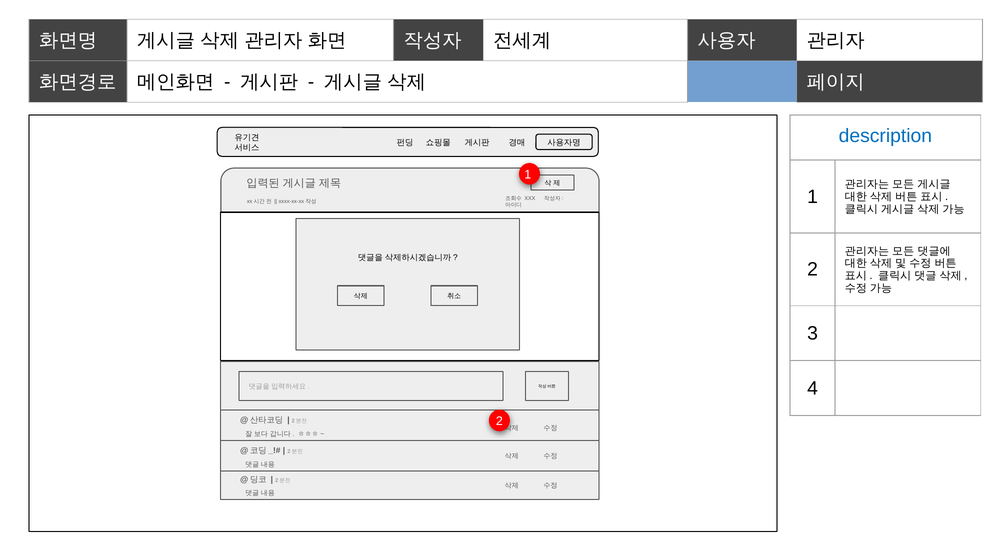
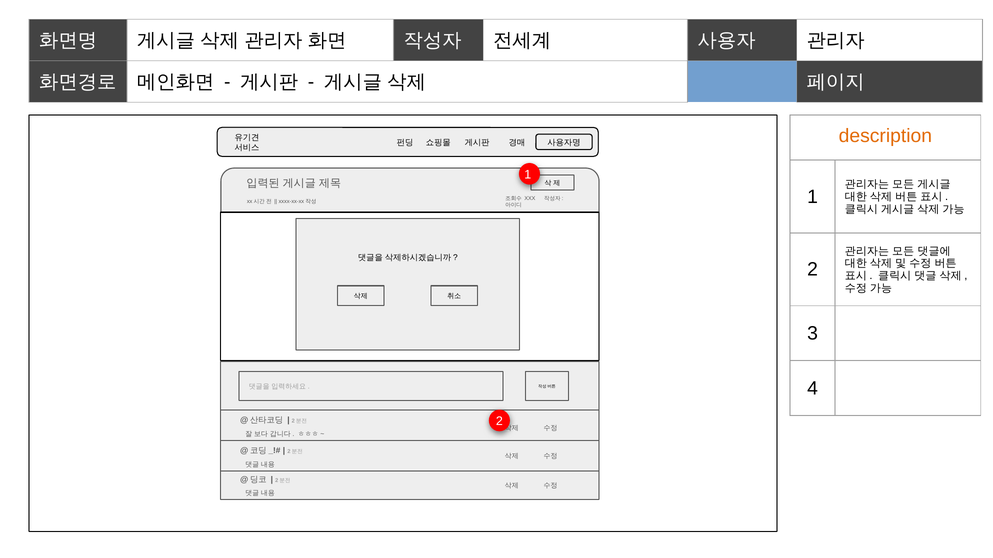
description colour: blue -> orange
